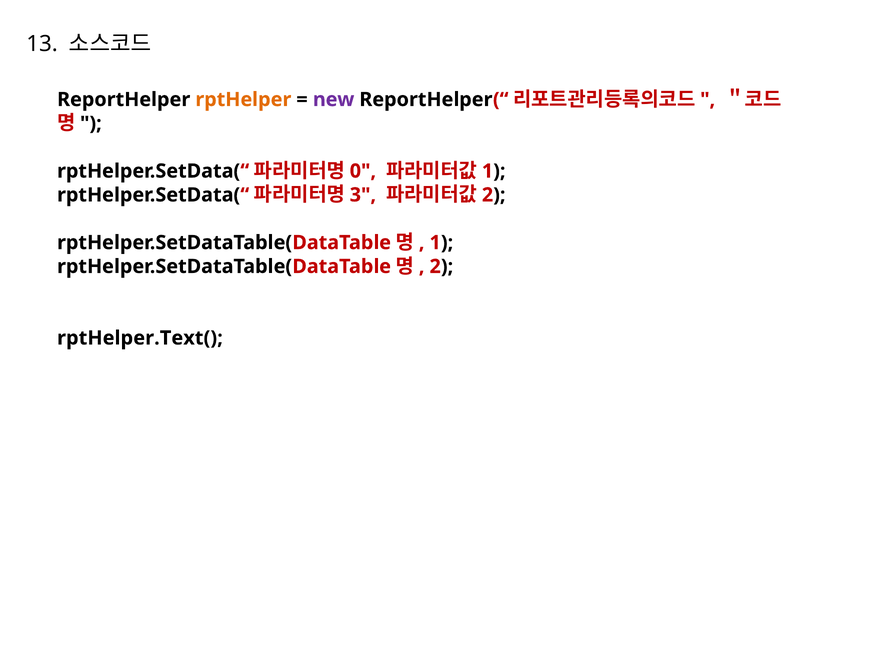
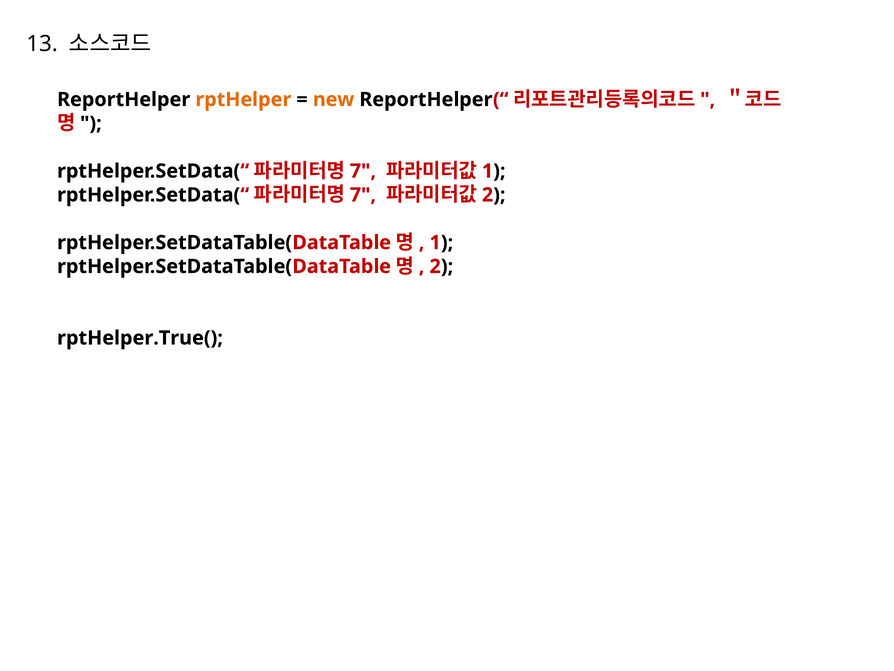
new colour: purple -> orange
0 at (363, 171): 0 -> 7
3 at (363, 195): 3 -> 7
rptHelper.Text(: rptHelper.Text( -> rptHelper.True(
